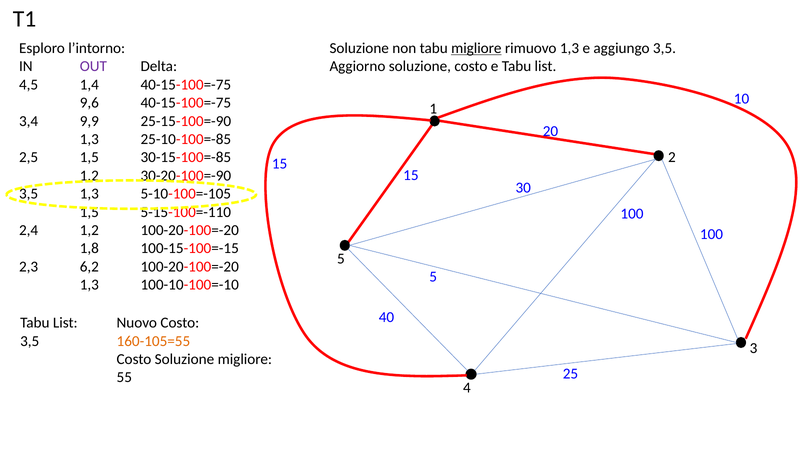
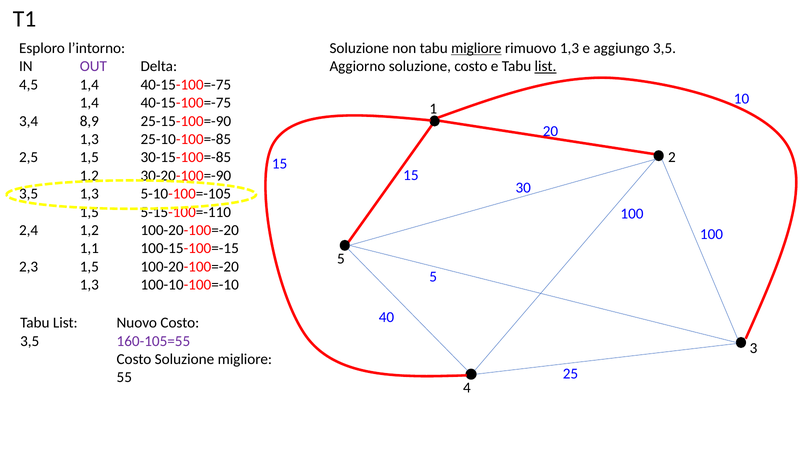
list at (545, 67) underline: none -> present
9,6 at (89, 103): 9,6 -> 1,4
9,9: 9,9 -> 8,9
1,8: 1,8 -> 1,1
2,3 6,2: 6,2 -> 1,5
160-105=55 colour: orange -> purple
